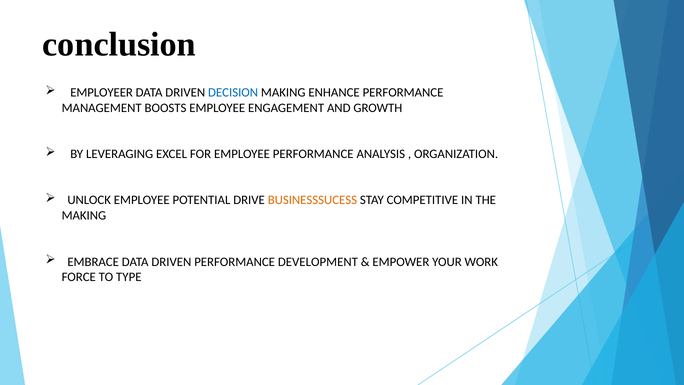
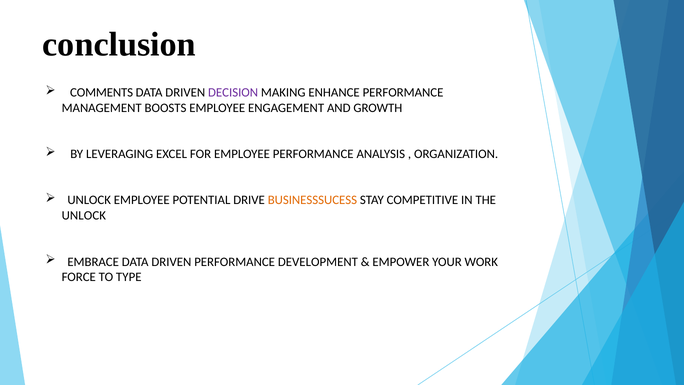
EMPLOYEER: EMPLOYEER -> COMMENTS
DECISION colour: blue -> purple
MAKING at (84, 215): MAKING -> UNLOCK
